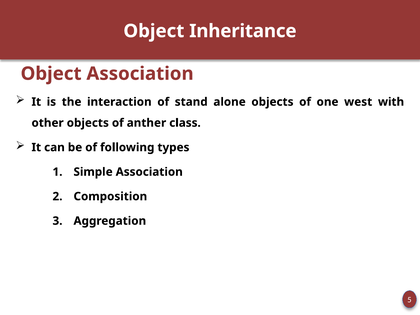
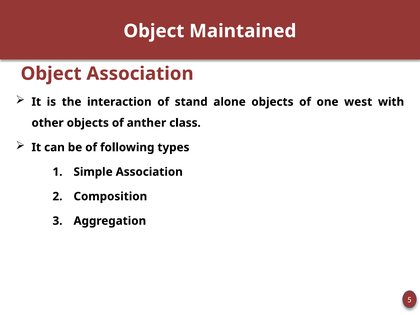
Inheritance: Inheritance -> Maintained
